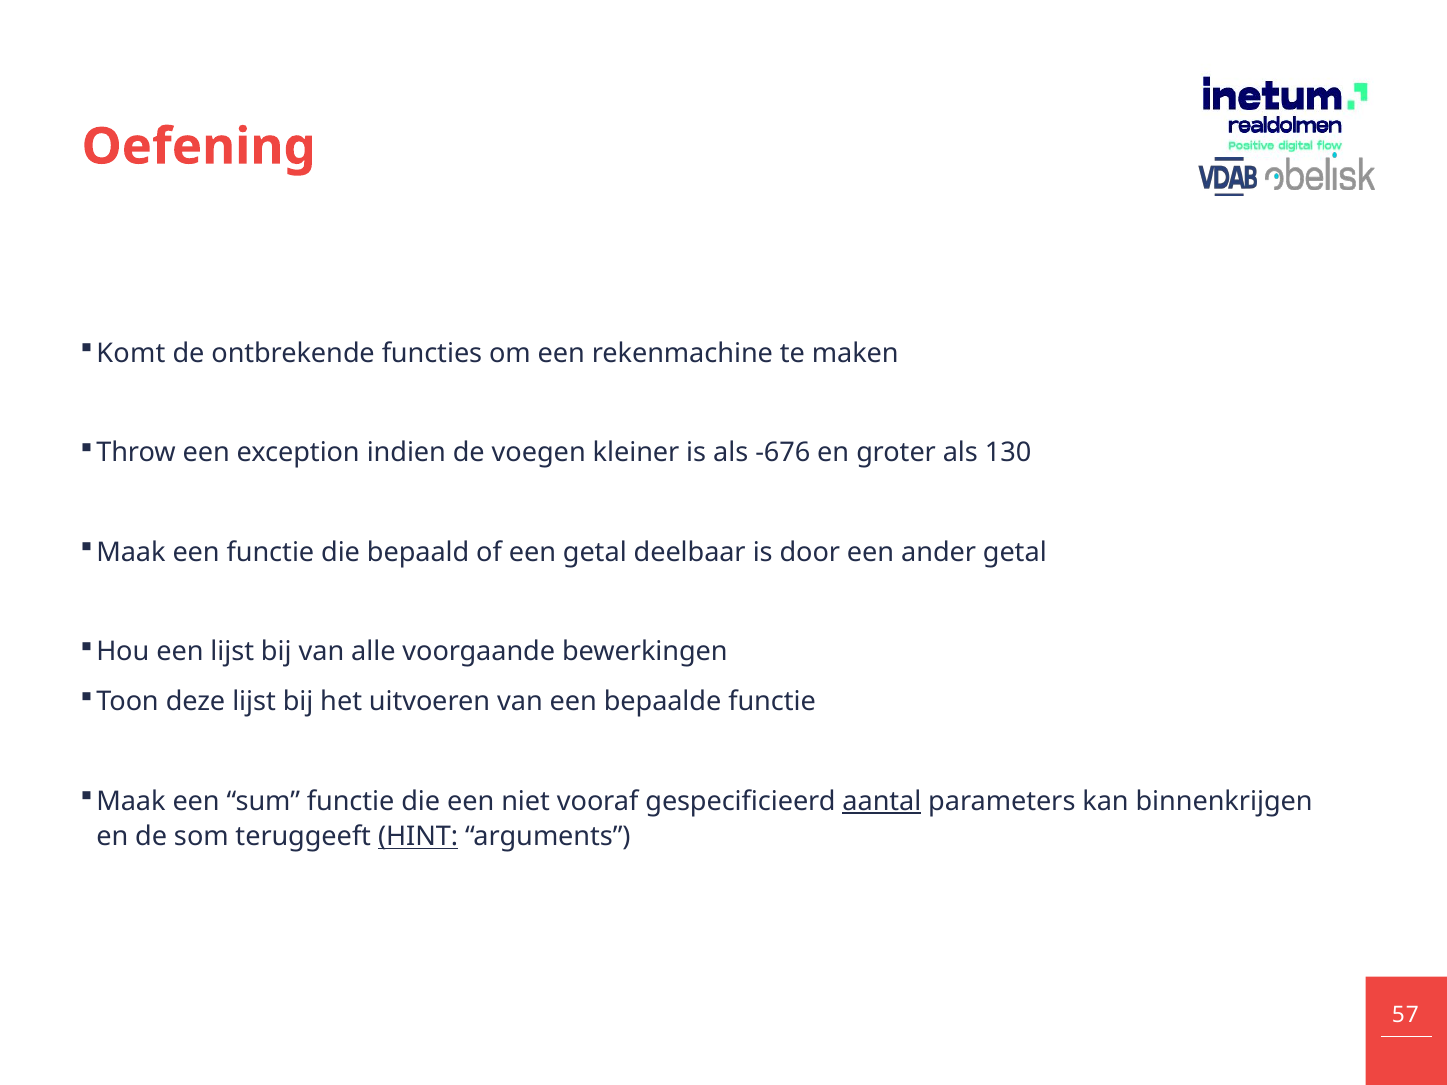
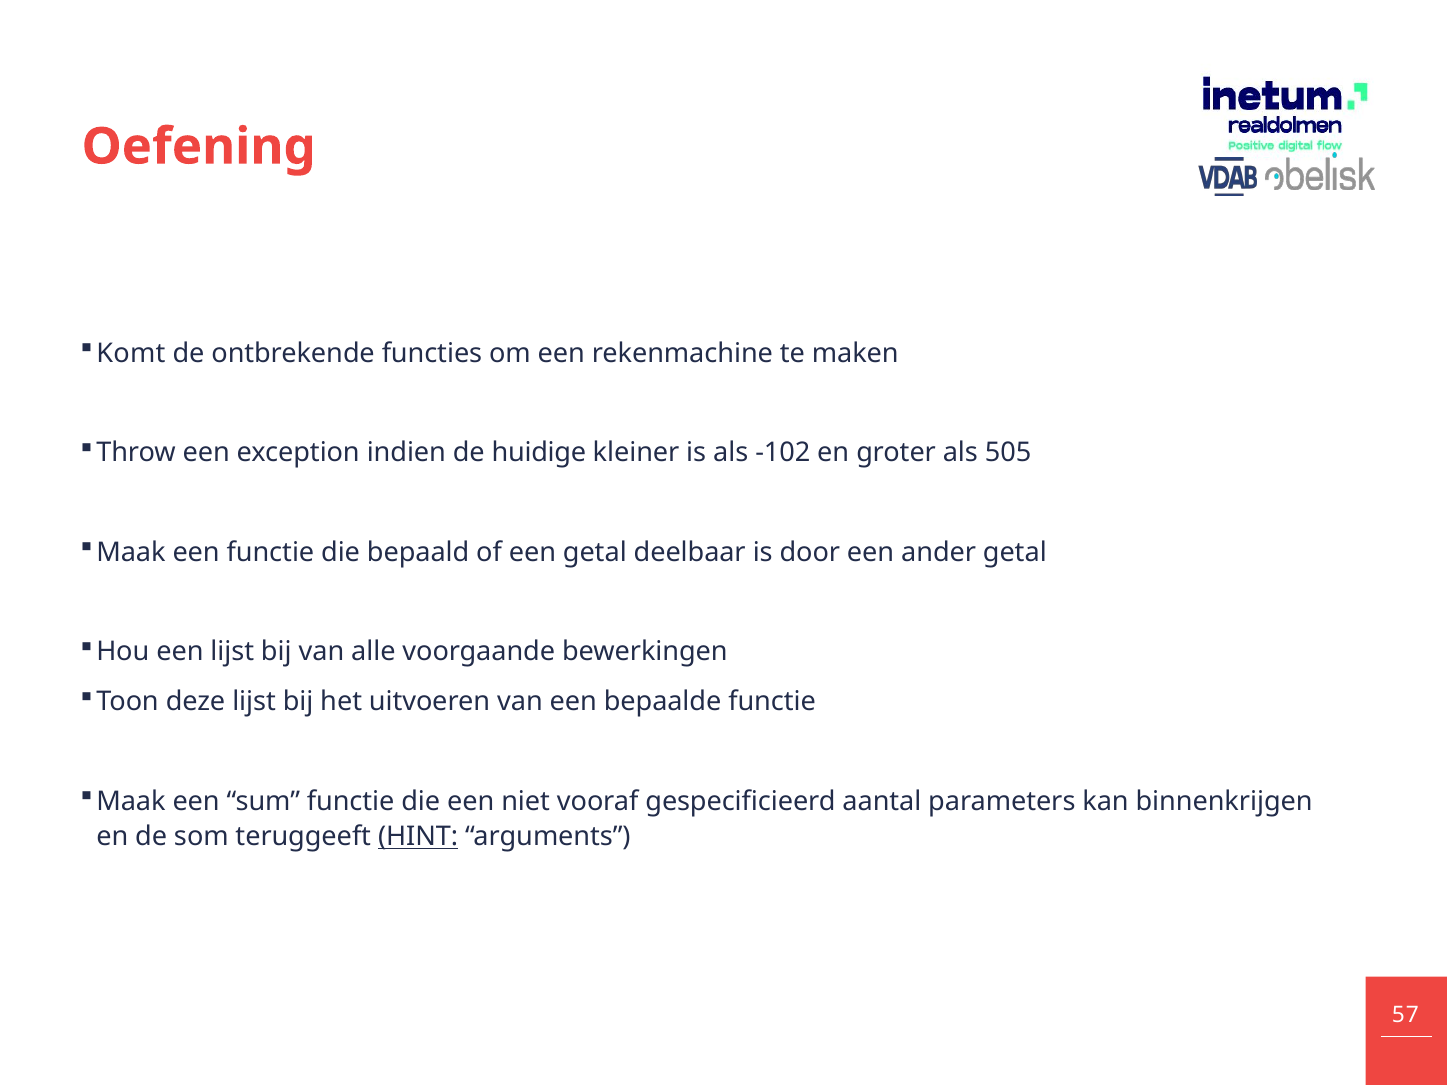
voegen: voegen -> huidige
-676: -676 -> -102
130: 130 -> 505
aantal underline: present -> none
